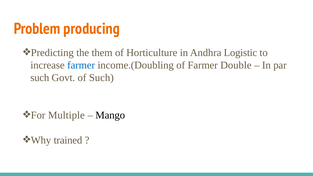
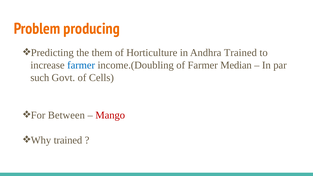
Andhra Logistic: Logistic -> Trained
Double: Double -> Median
of Such: Such -> Cells
Multiple: Multiple -> Between
Mango colour: black -> red
